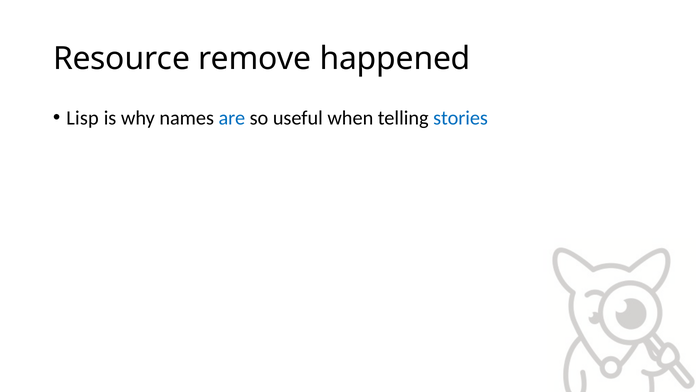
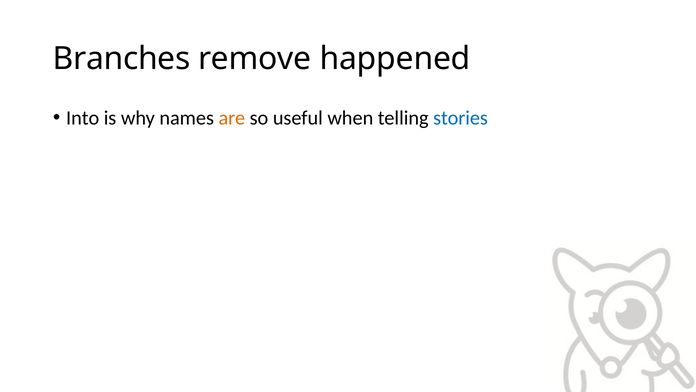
Resource: Resource -> Branches
Lisp: Lisp -> Into
are colour: blue -> orange
